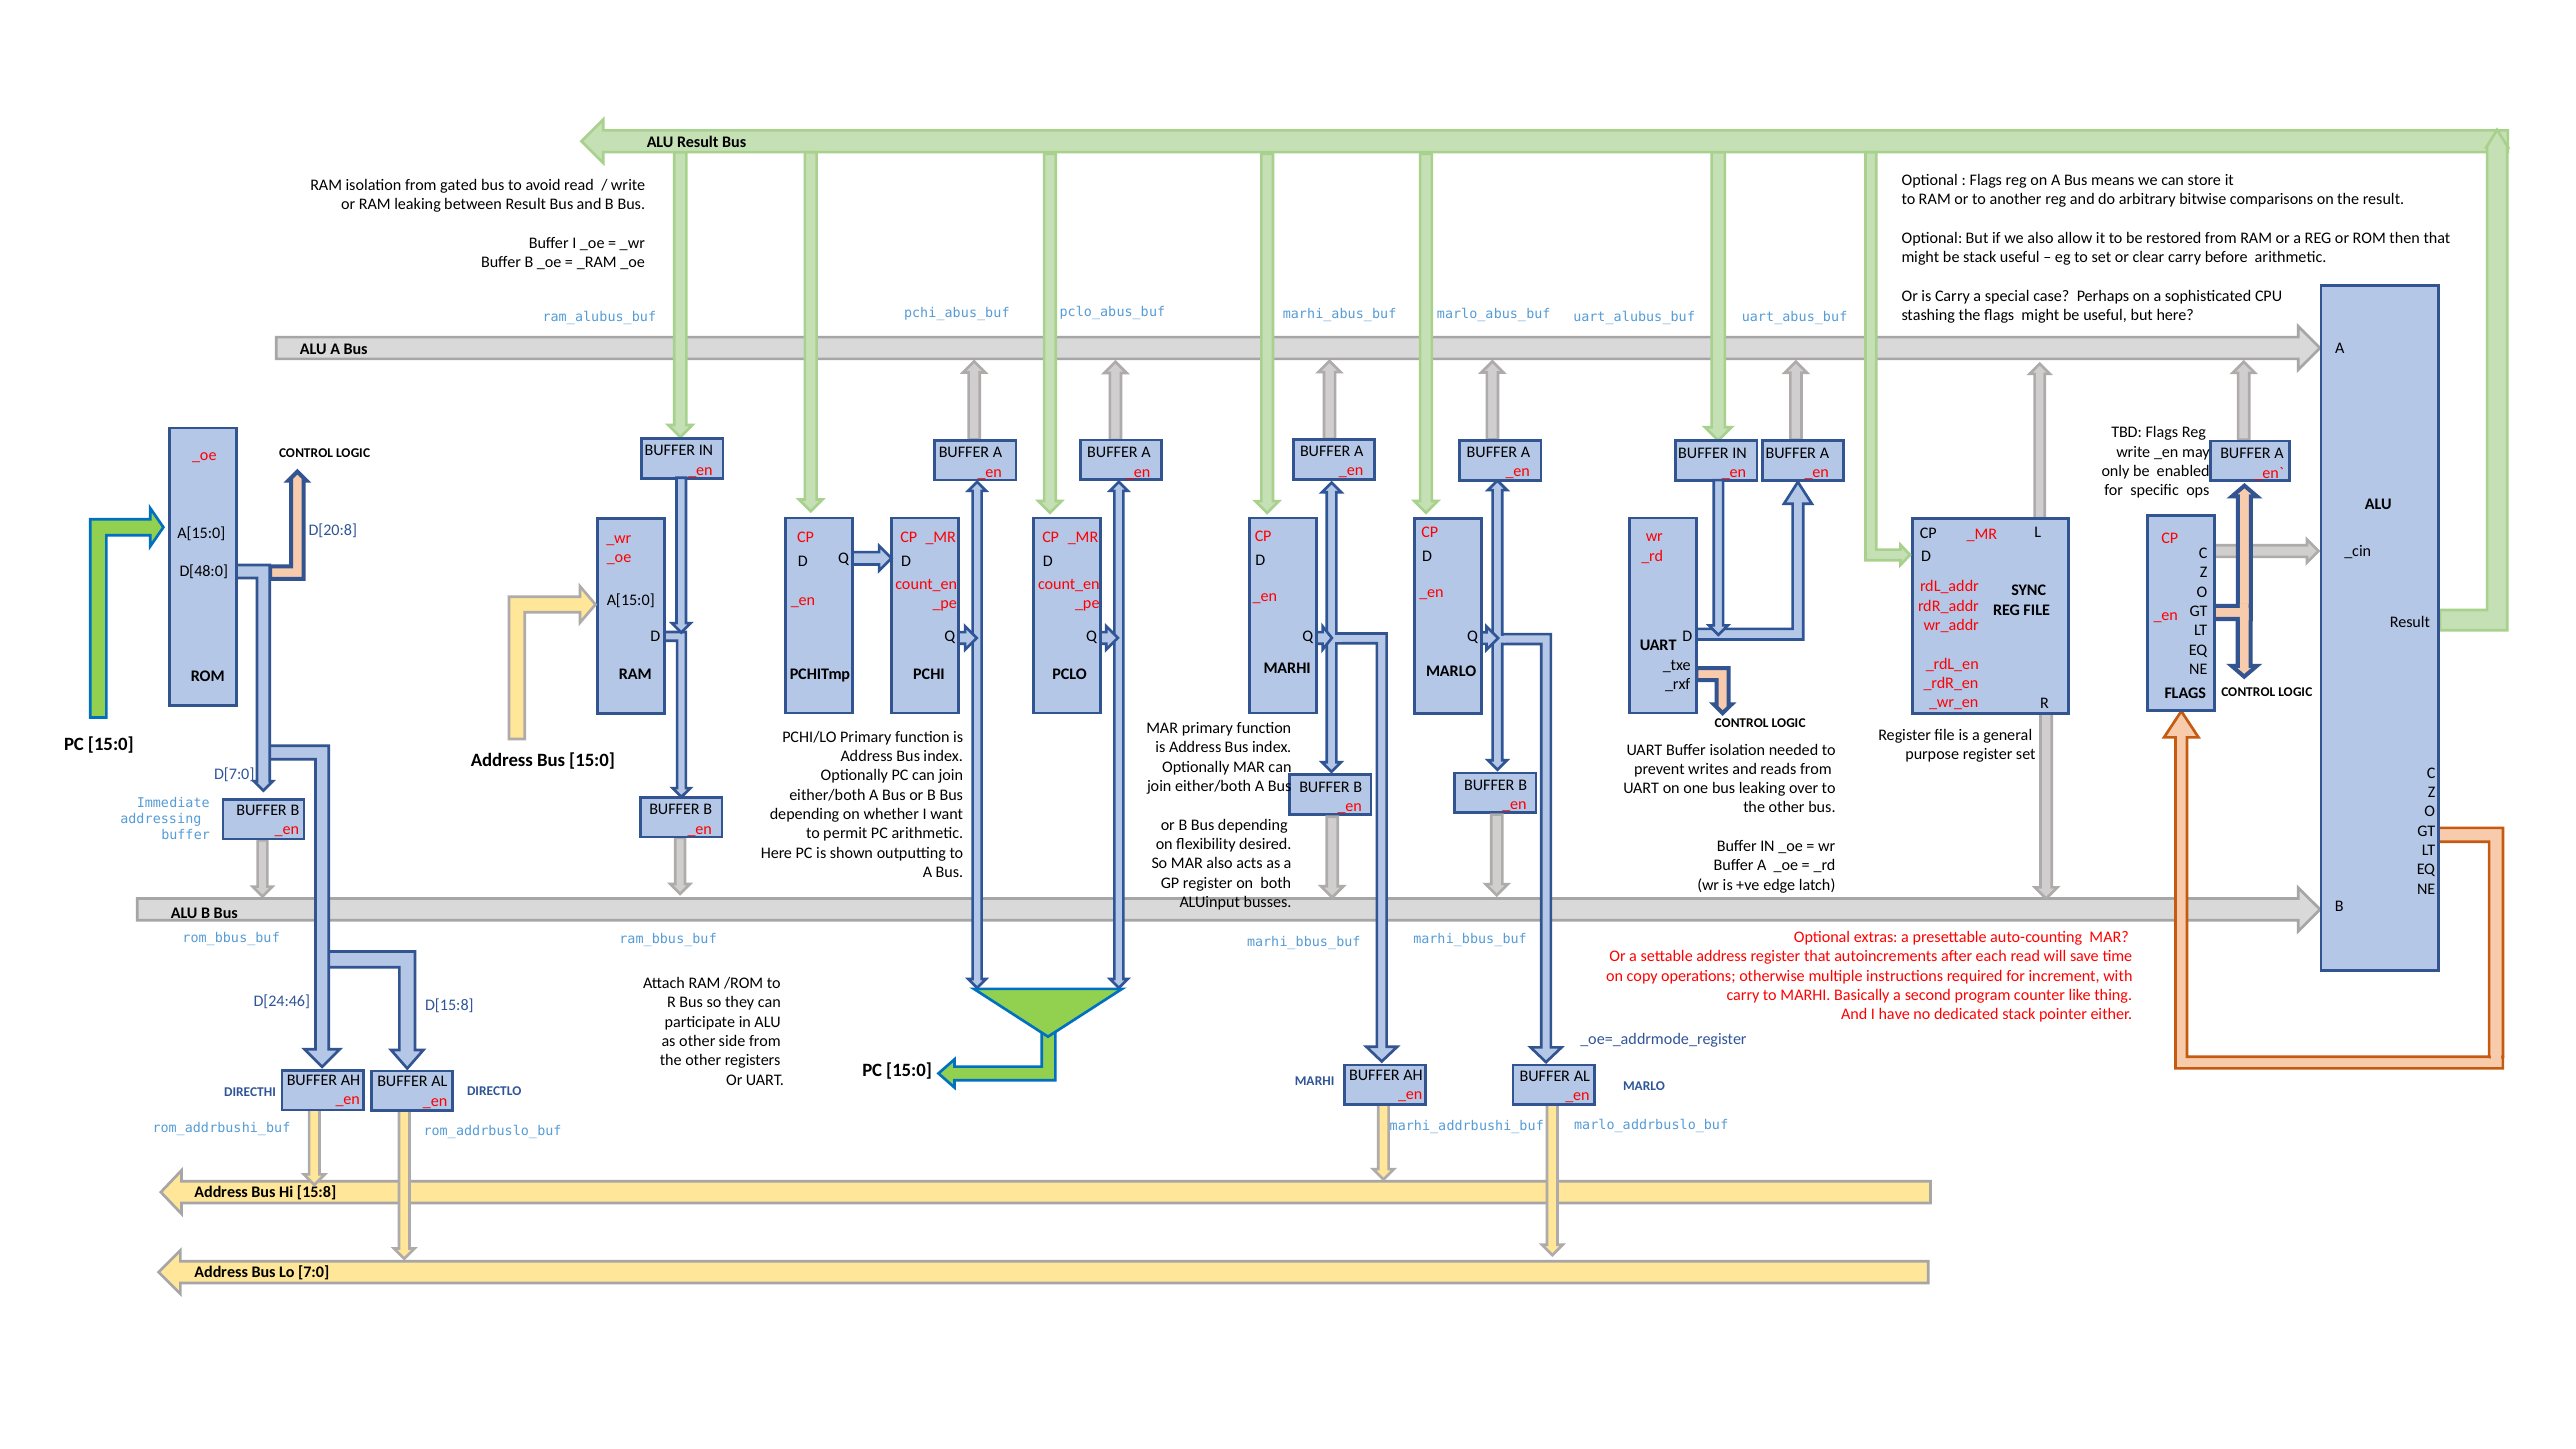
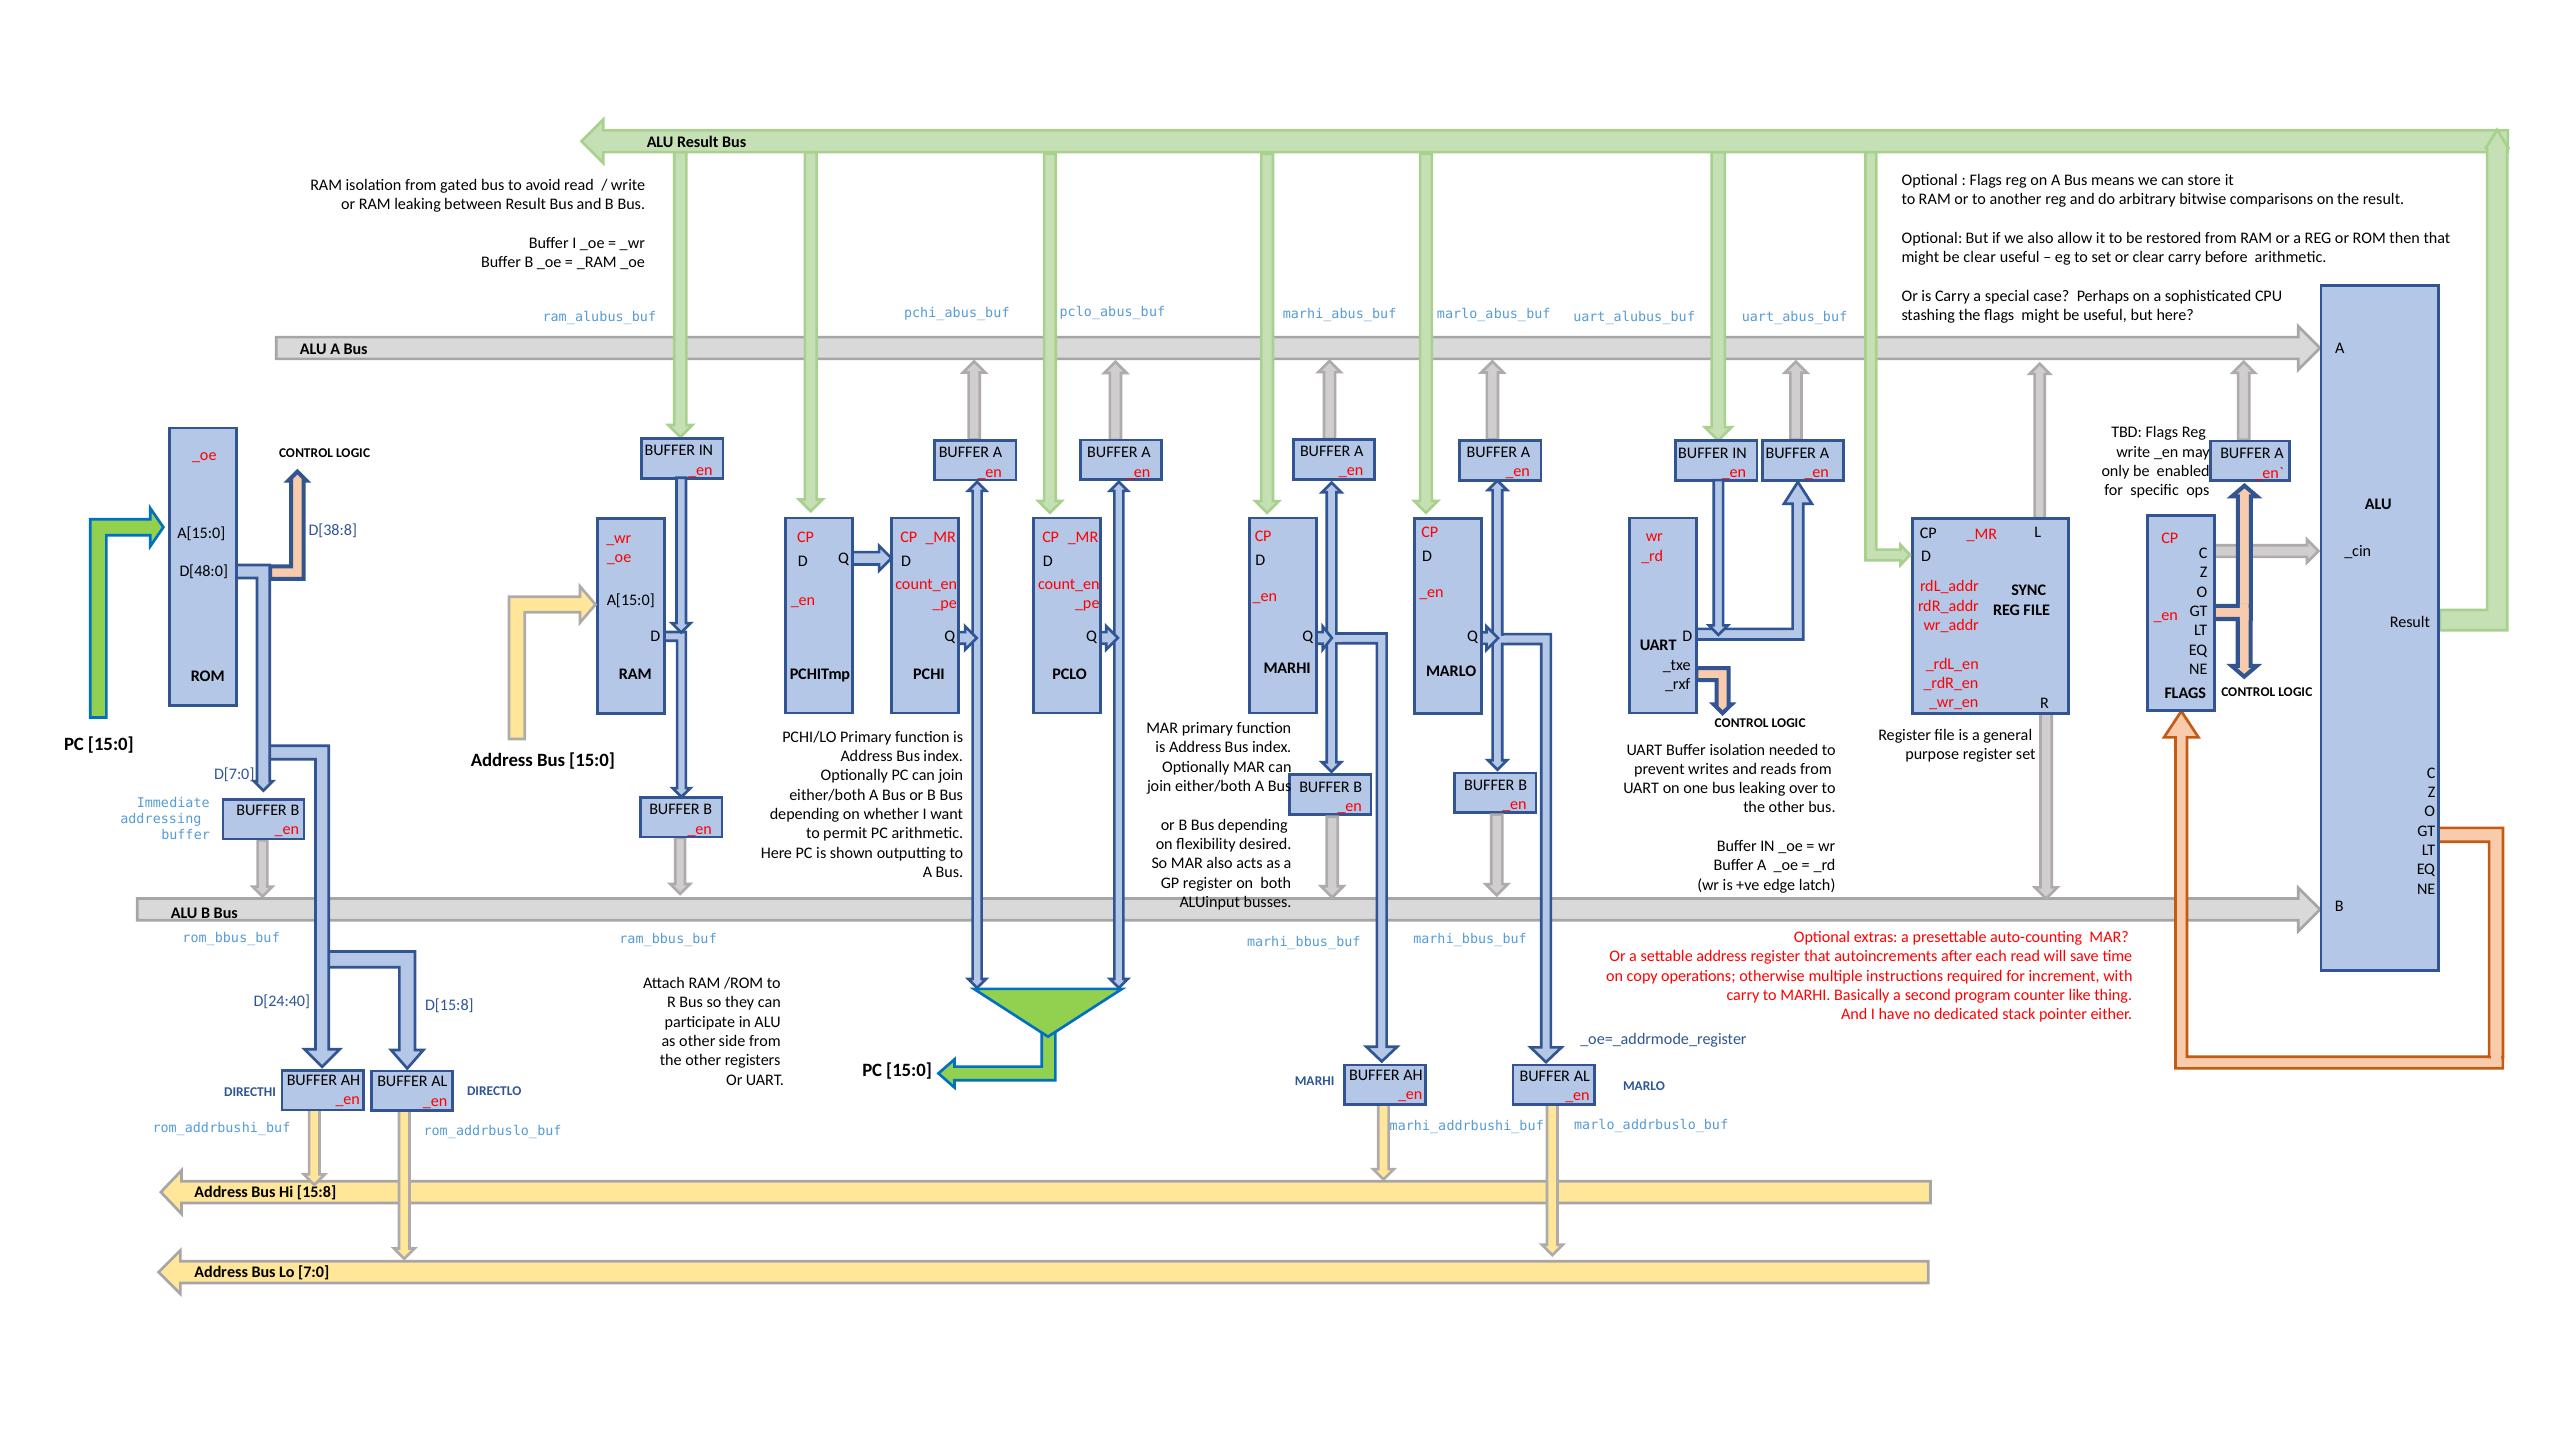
be stack: stack -> clear
D[20:8: D[20:8 -> D[38:8
D[24:46: D[24:46 -> D[24:40
